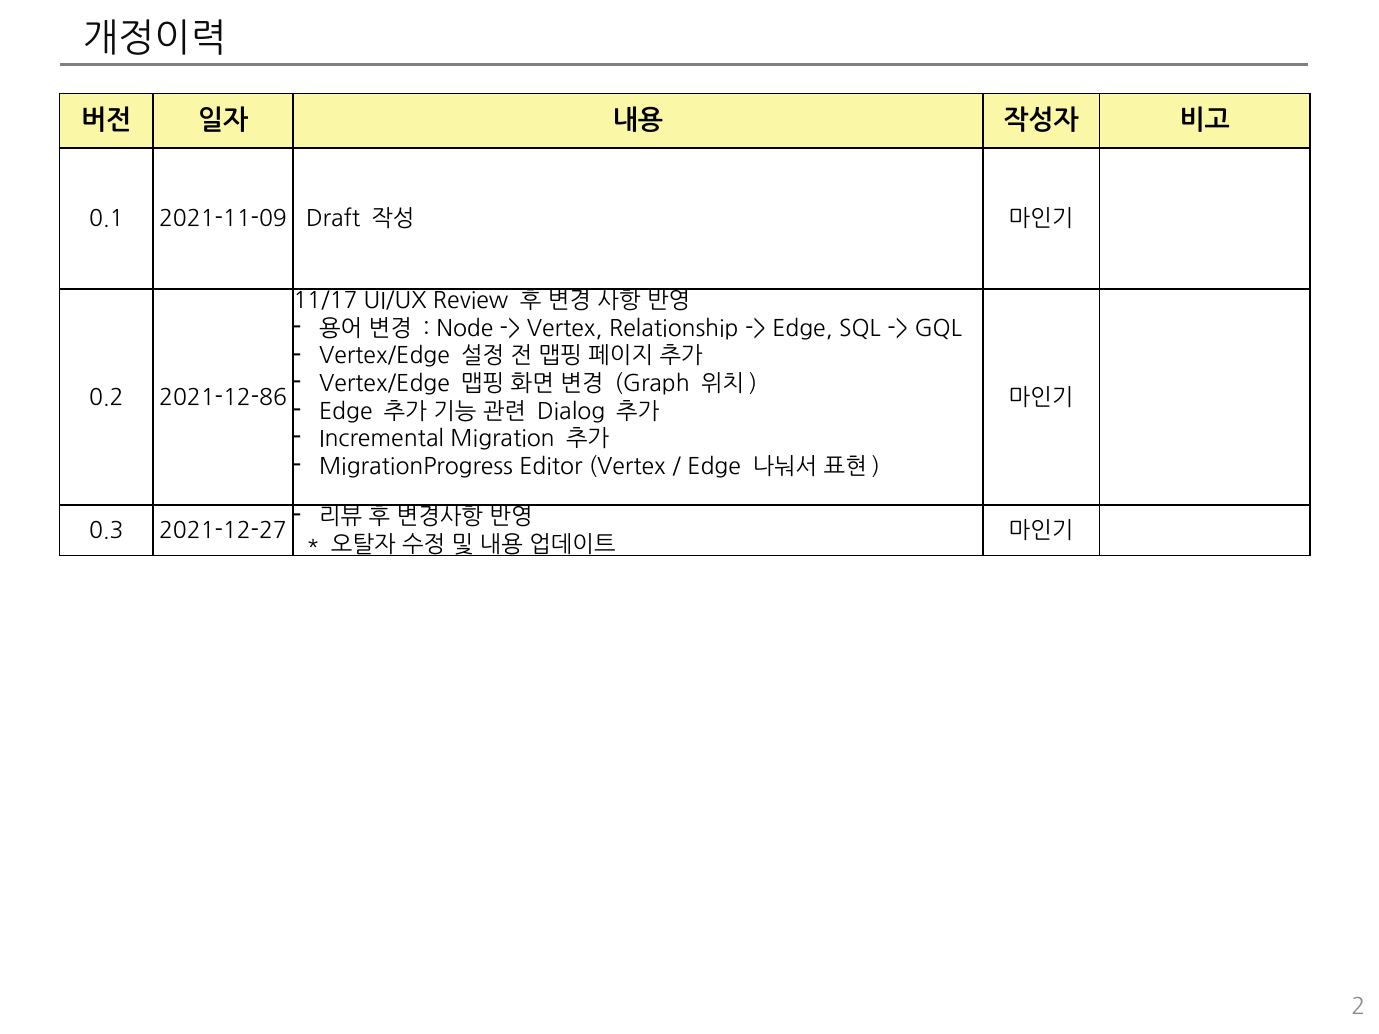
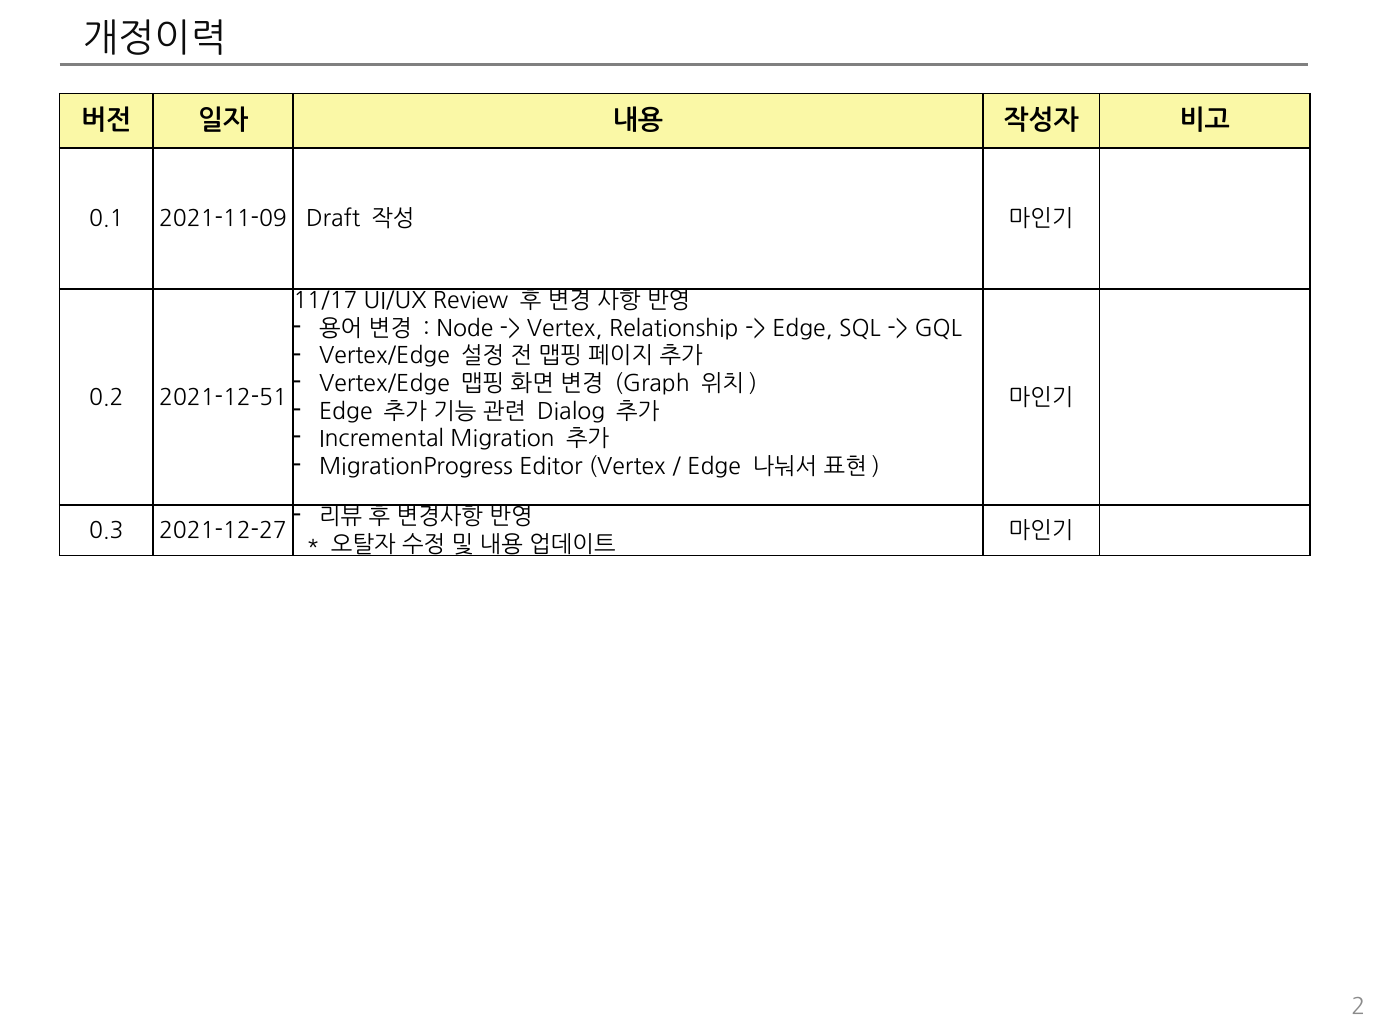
2021-12-86: 2021-12-86 -> 2021-12-51
